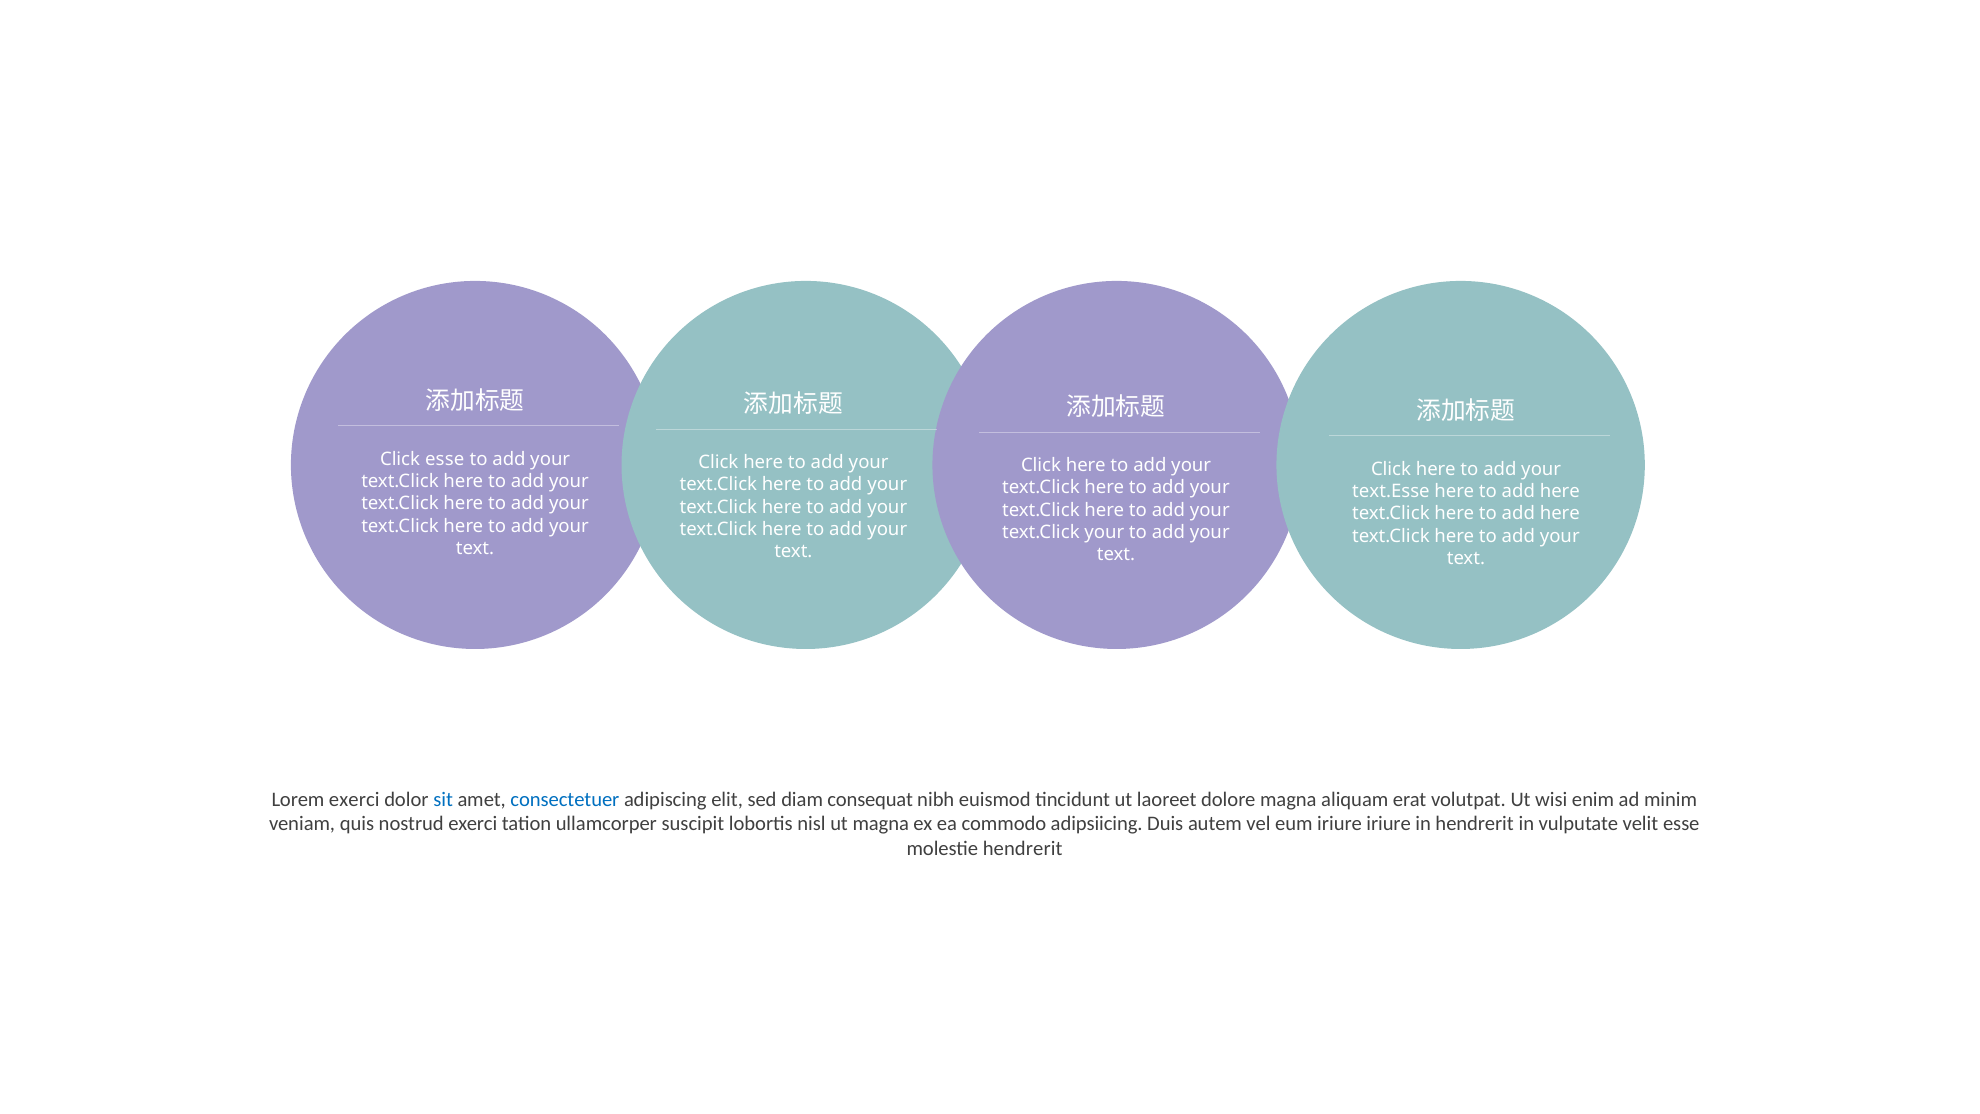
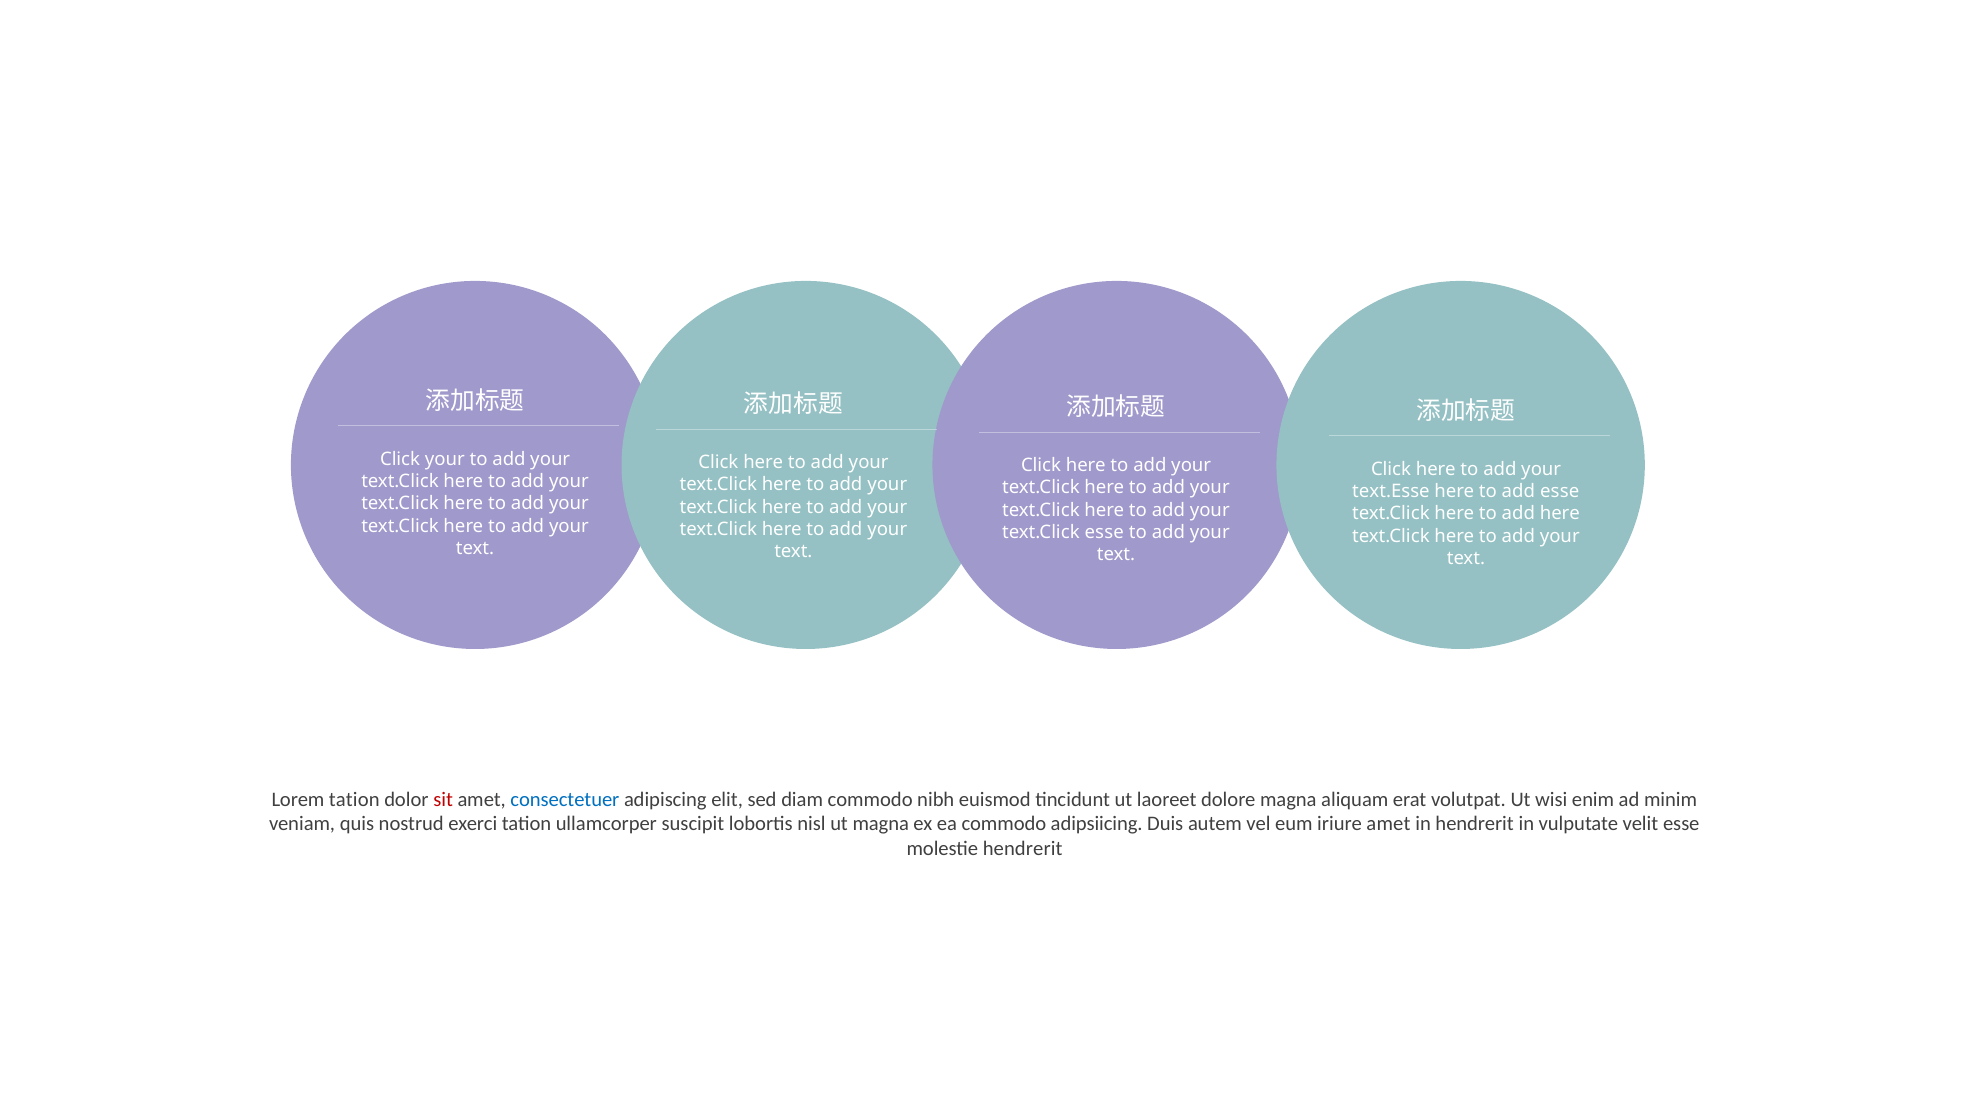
Click esse: esse -> your
here at (1560, 491): here -> esse
text.Click your: your -> esse
Lorem exerci: exerci -> tation
sit colour: blue -> red
diam consequat: consequat -> commodo
iriure iriure: iriure -> amet
